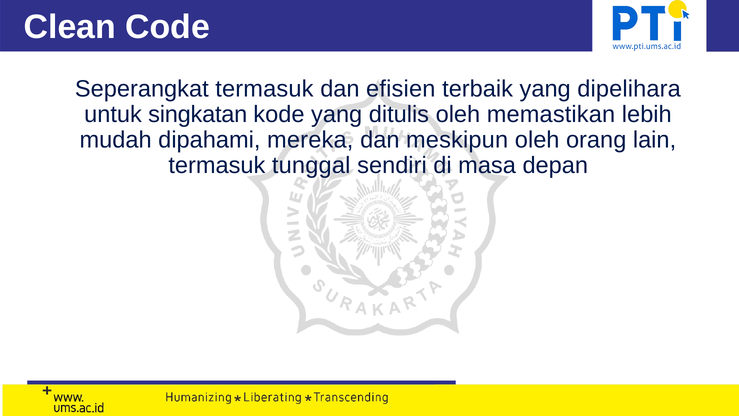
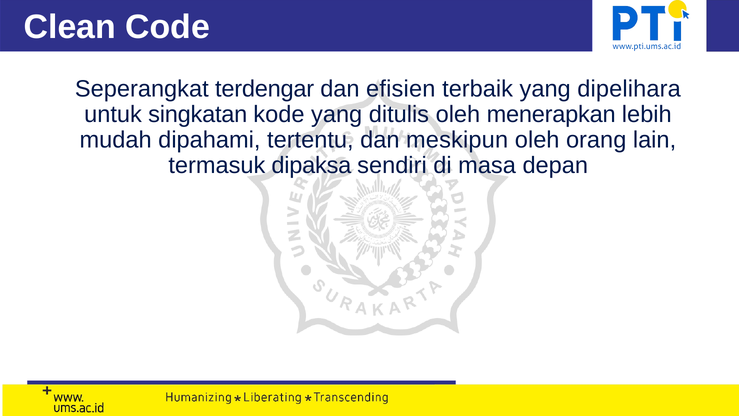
Seperangkat termasuk: termasuk -> terdengar
memastikan: memastikan -> menerapkan
mereka: mereka -> tertentu
tunggal: tunggal -> dipaksa
